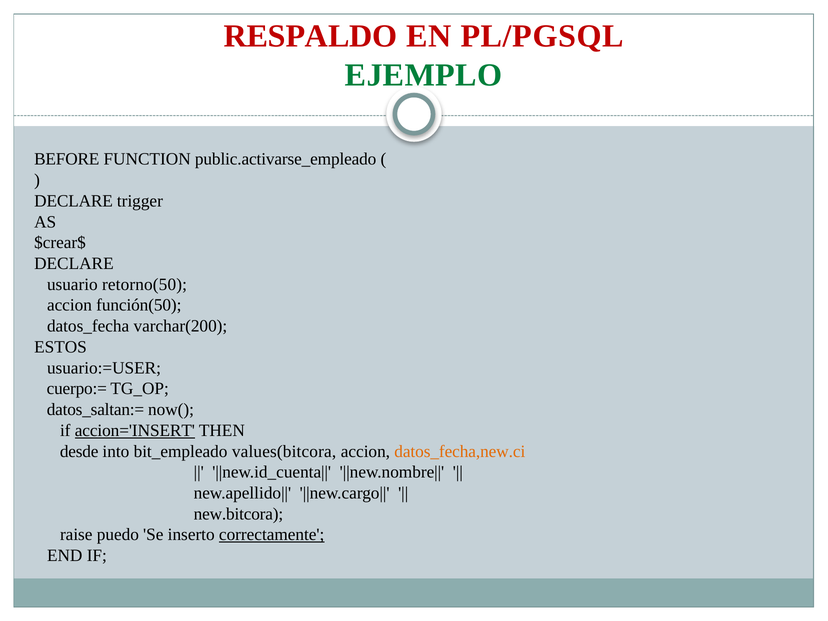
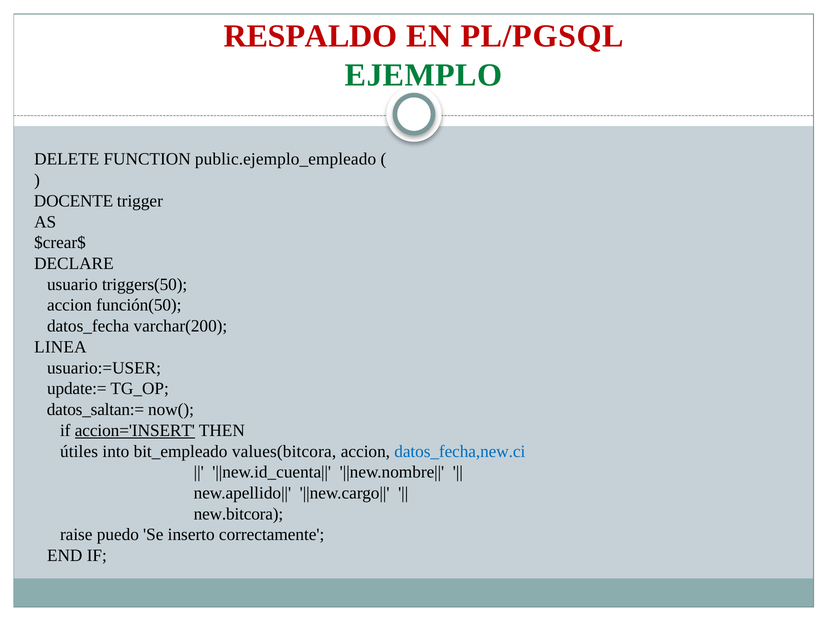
BEFORE: BEFORE -> DELETE
public.activarse_empleado: public.activarse_empleado -> public.ejemplo_empleado
DECLARE at (74, 201): DECLARE -> DOCENTE
retorno(50: retorno(50 -> triggers(50
ESTOS: ESTOS -> LINEA
cuerpo:=: cuerpo:= -> update:=
desde: desde -> útiles
datos_fecha,new.ci colour: orange -> blue
correctamente underline: present -> none
